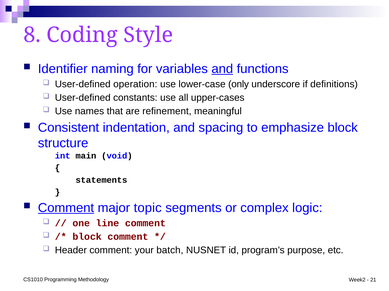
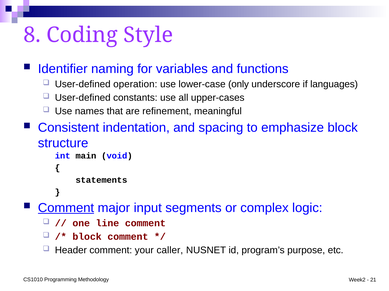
and at (222, 69) underline: present -> none
definitions: definitions -> languages
topic: topic -> input
batch: batch -> caller
